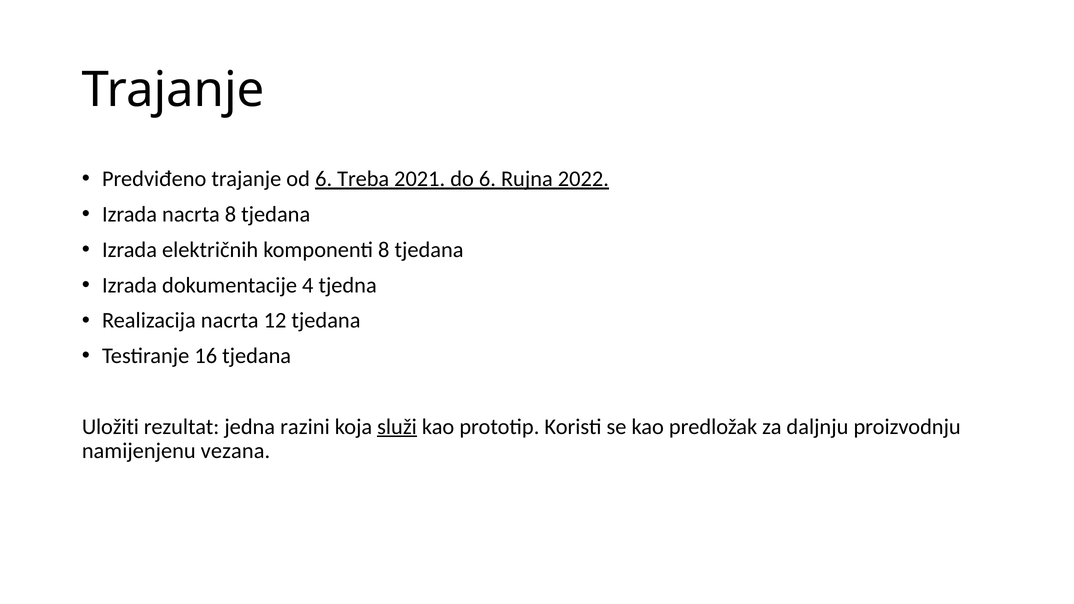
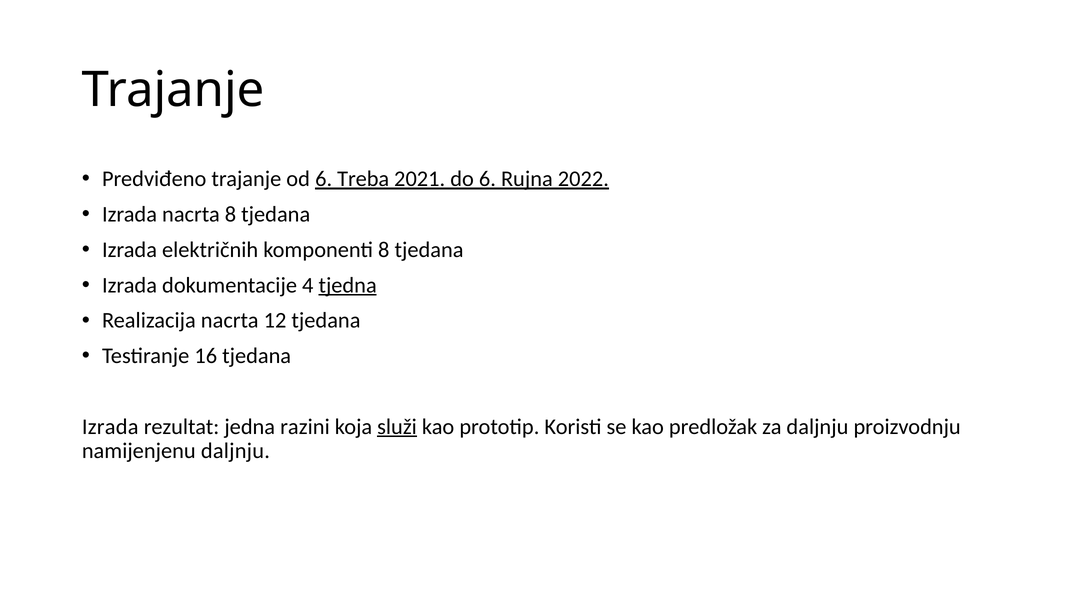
tjedna underline: none -> present
Uložiti at (110, 427): Uložiti -> Izrada
namijenjenu vezana: vezana -> daljnju
